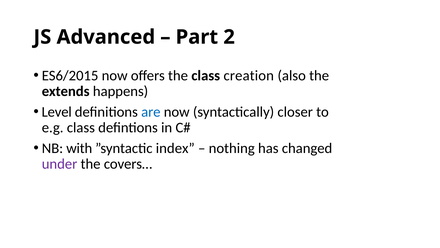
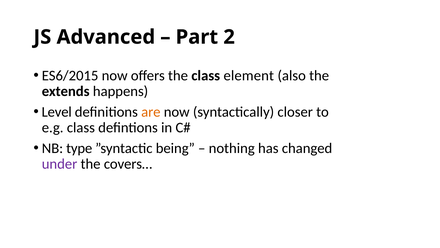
creation: creation -> element
are colour: blue -> orange
with: with -> type
index: index -> being
